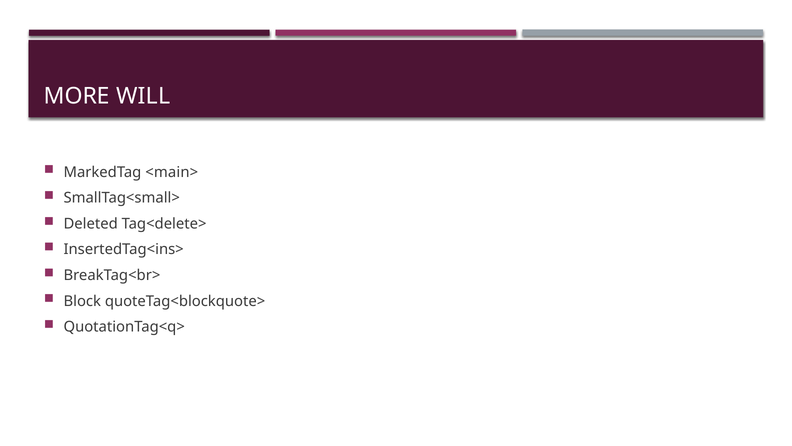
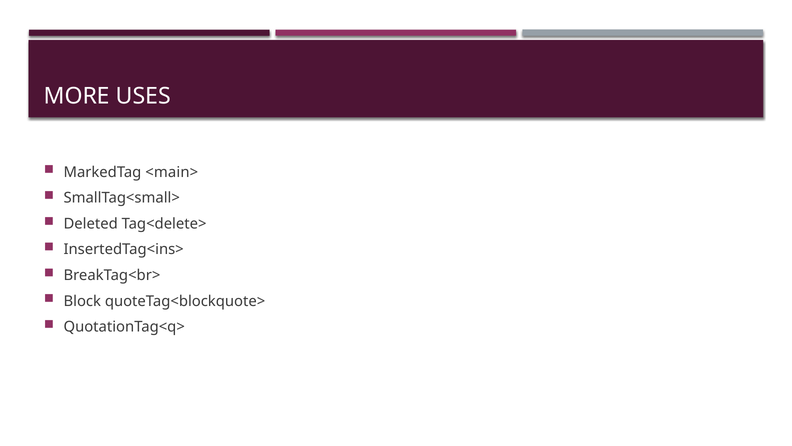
WILL: WILL -> USES
